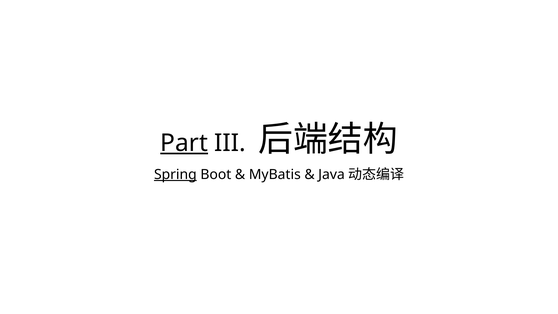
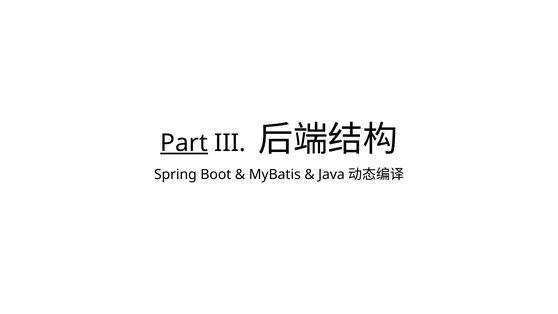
Spring underline: present -> none
